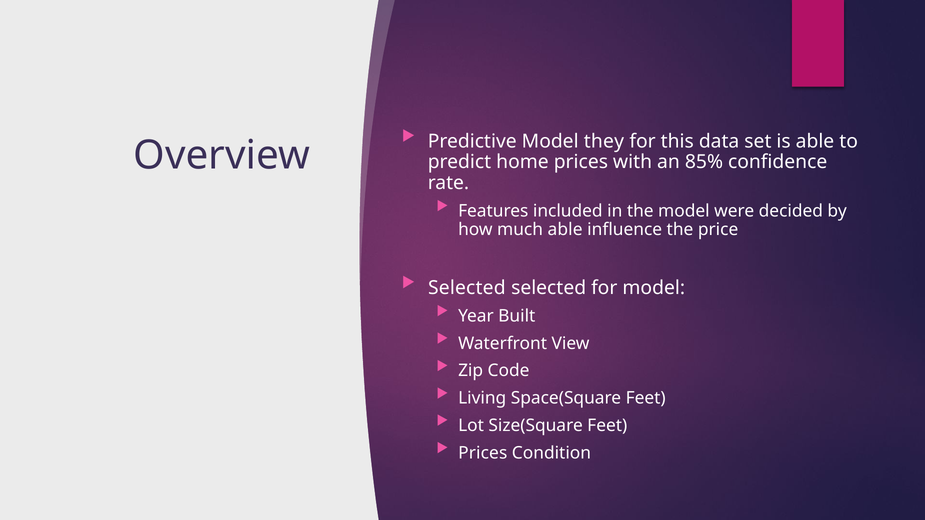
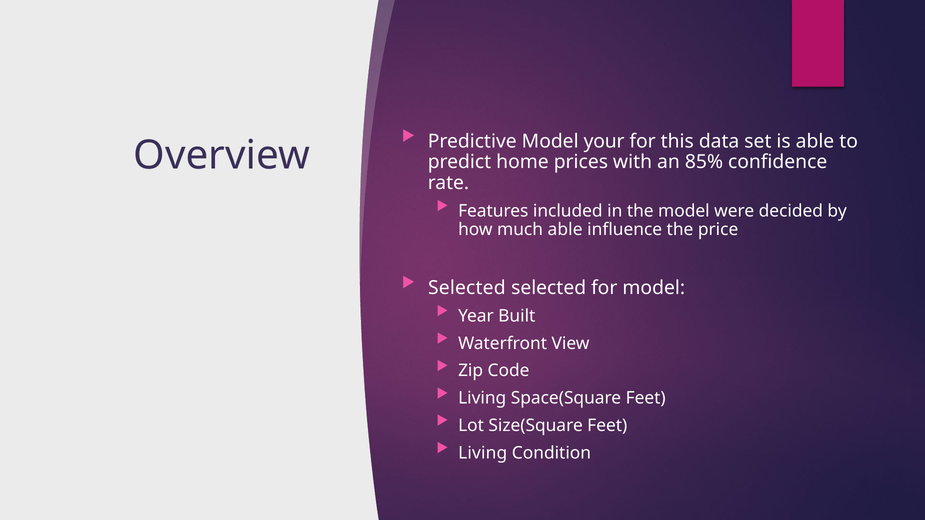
they: they -> your
Prices at (483, 453): Prices -> Living
